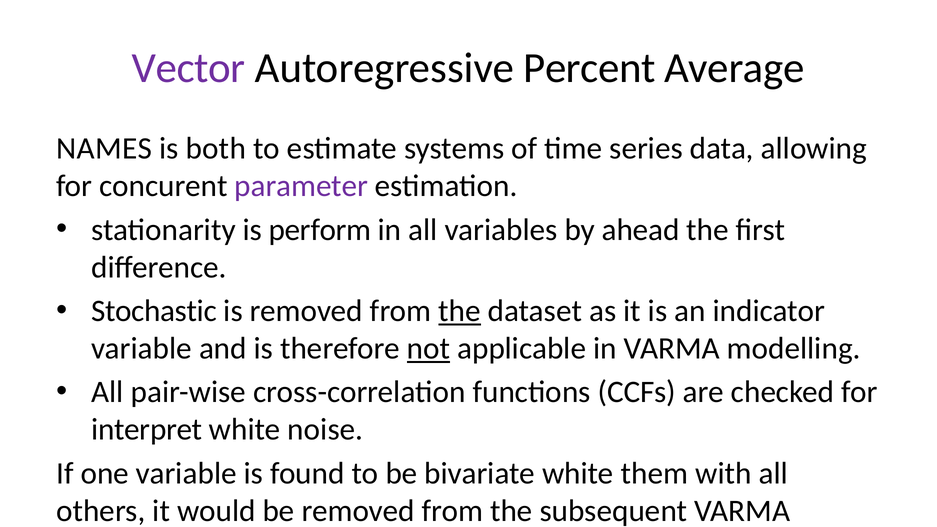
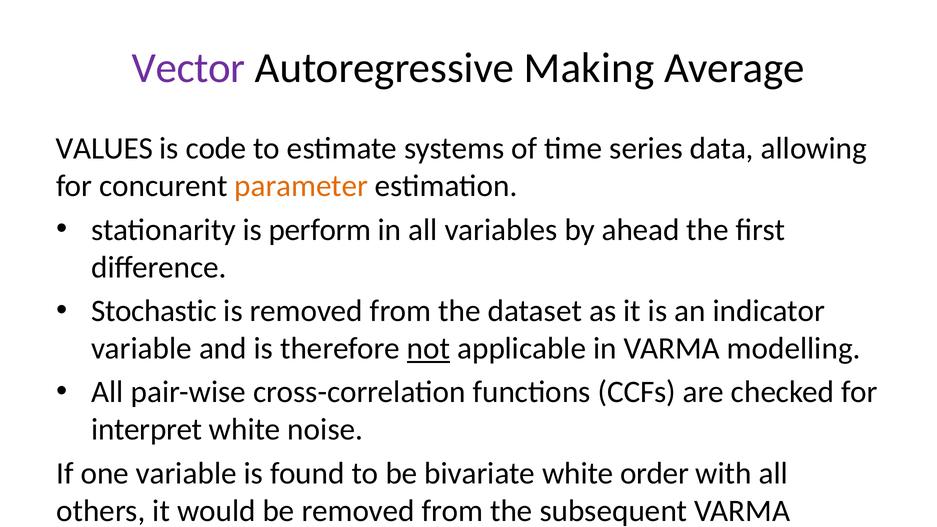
Percent: Percent -> Making
NAMES: NAMES -> VALUES
both: both -> code
parameter colour: purple -> orange
the at (460, 311) underline: present -> none
them: them -> order
